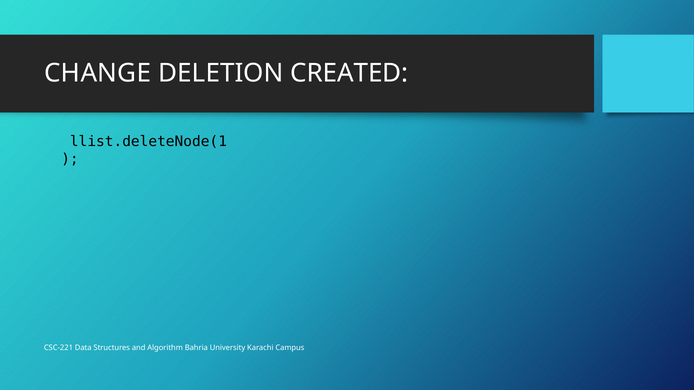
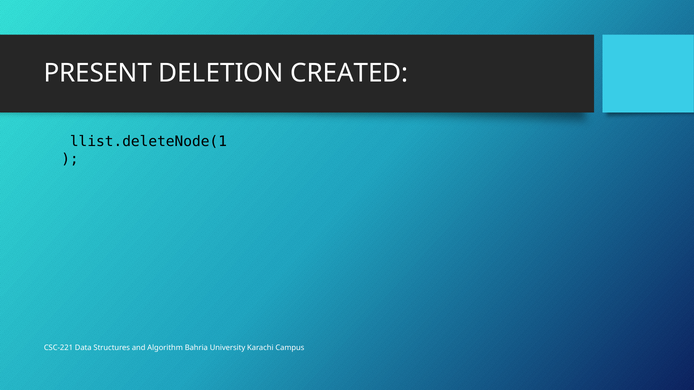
CHANGE: CHANGE -> PRESENT
